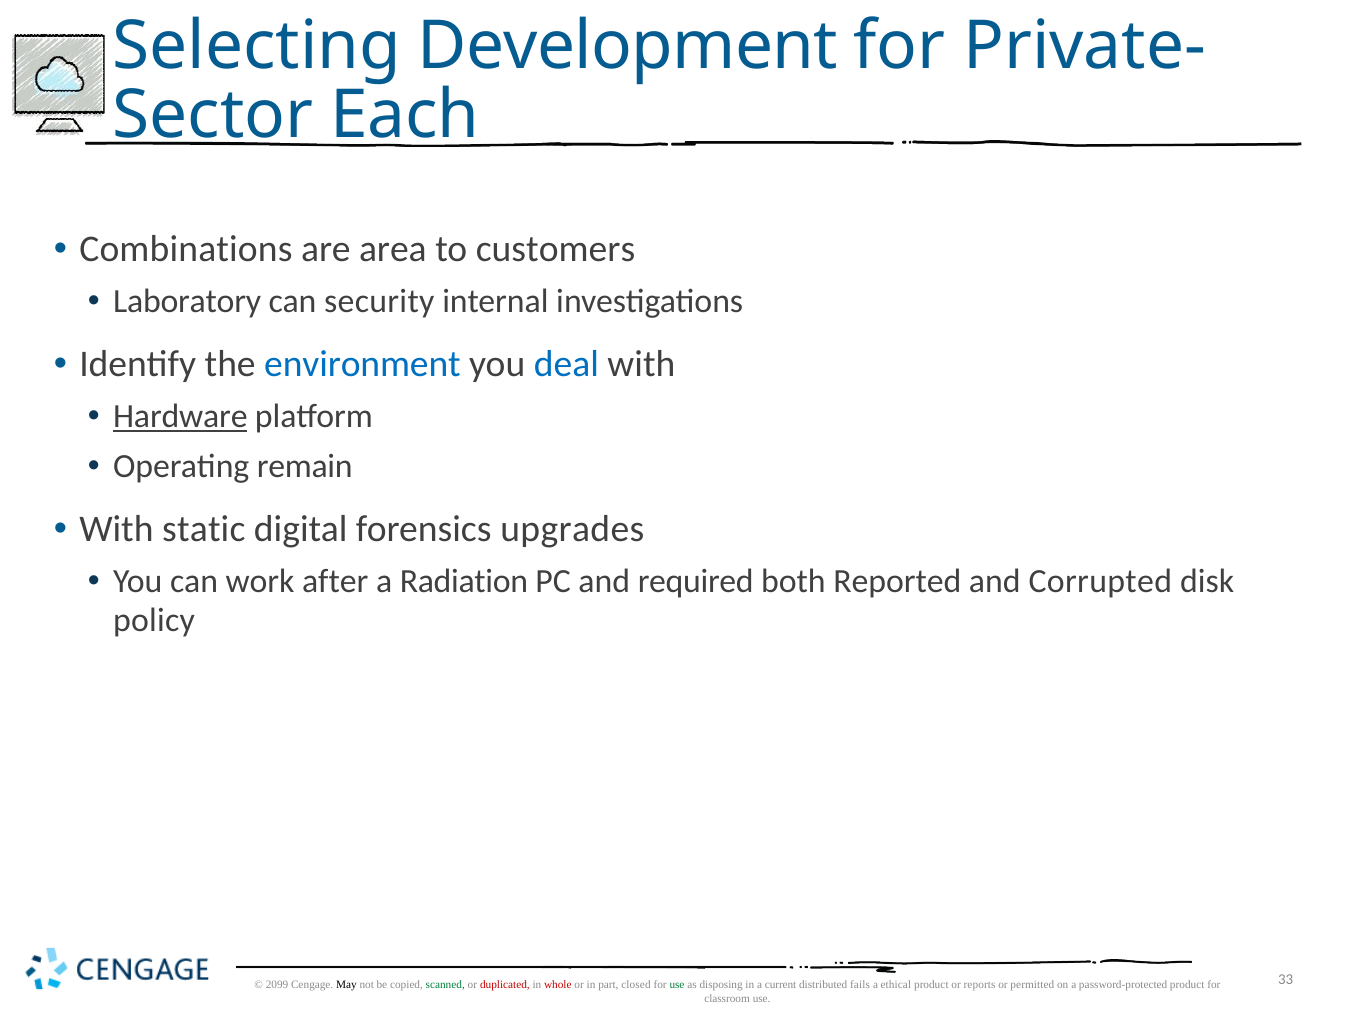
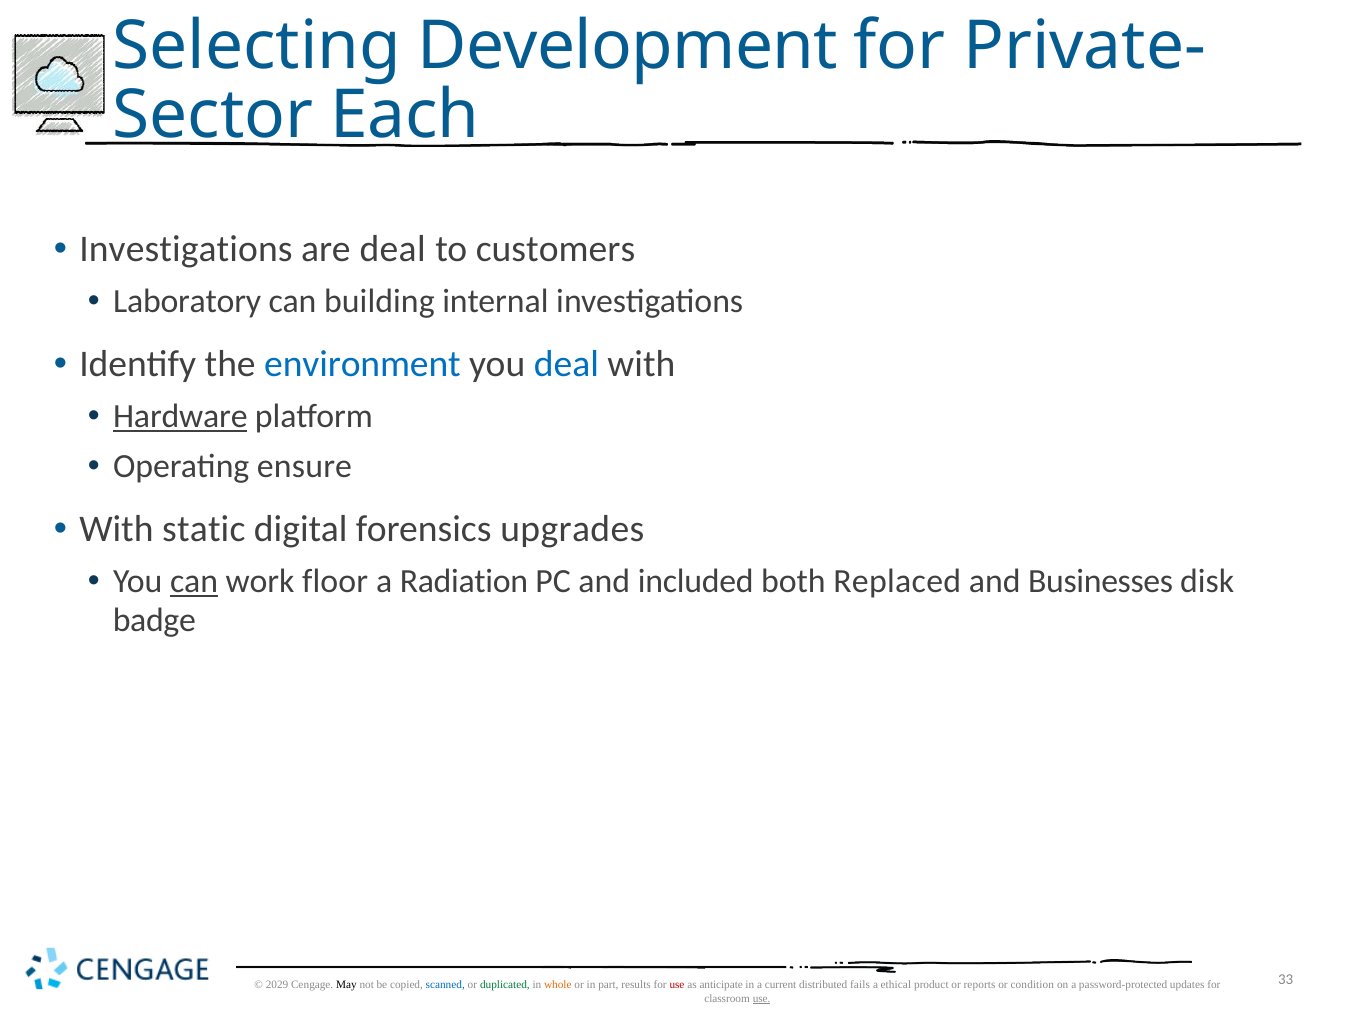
Combinations at (186, 249): Combinations -> Investigations
are area: area -> deal
security: security -> building
remain: remain -> ensure
can at (194, 581) underline: none -> present
after: after -> floor
required: required -> included
Reported: Reported -> Replaced
Corrupted: Corrupted -> Businesses
policy: policy -> badge
2099: 2099 -> 2029
scanned colour: green -> blue
duplicated colour: red -> green
whole colour: red -> orange
closed: closed -> results
use at (677, 985) colour: green -> red
disposing: disposing -> anticipate
permitted: permitted -> condition
password-protected product: product -> updates
use at (762, 998) underline: none -> present
